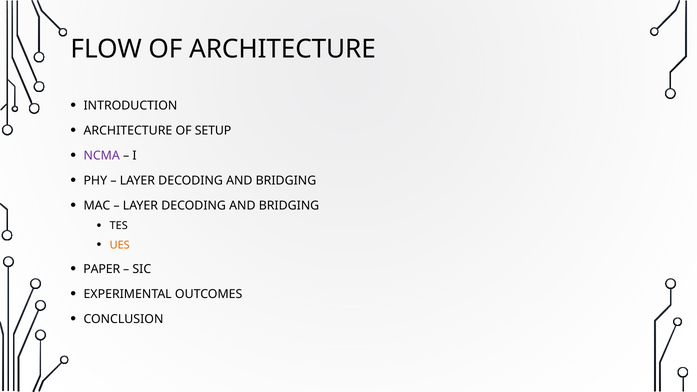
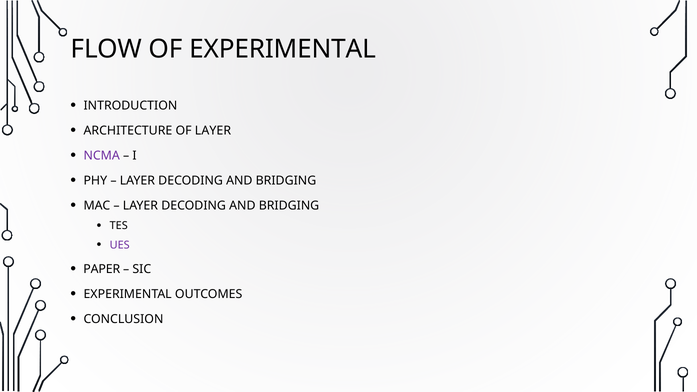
OF ARCHITECTURE: ARCHITECTURE -> EXPERIMENTAL
OF SETUP: SETUP -> LAYER
UES colour: orange -> purple
